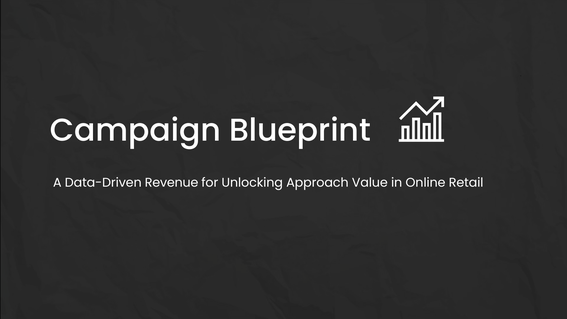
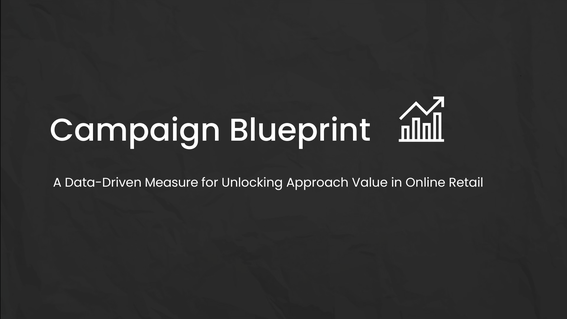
Revenue: Revenue -> Measure
